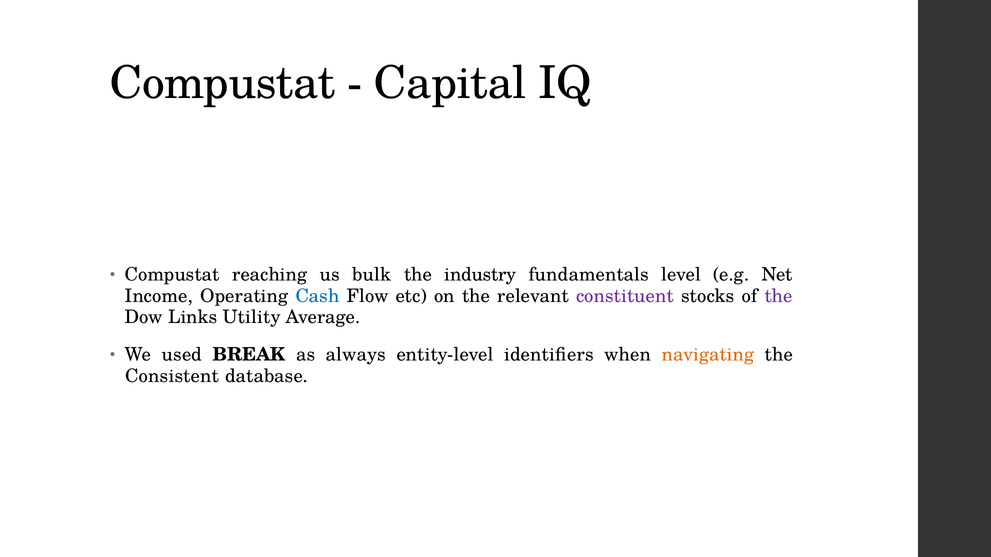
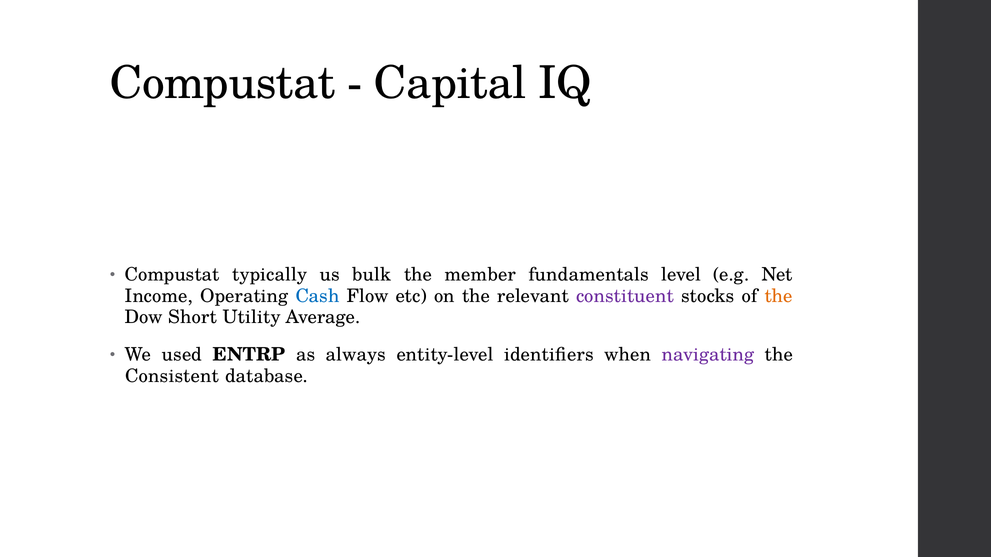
reaching: reaching -> typically
industry: industry -> member
the at (779, 296) colour: purple -> orange
Links: Links -> Short
BREAK: BREAK -> ENTRP
navigating colour: orange -> purple
